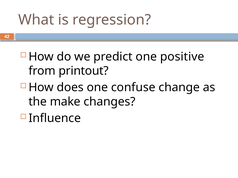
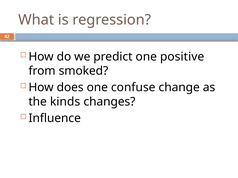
printout: printout -> smoked
make: make -> kinds
